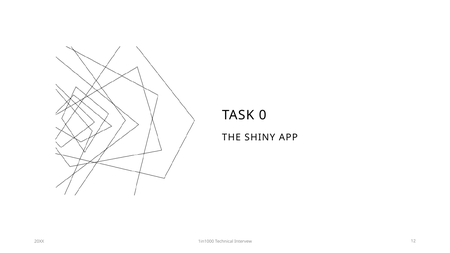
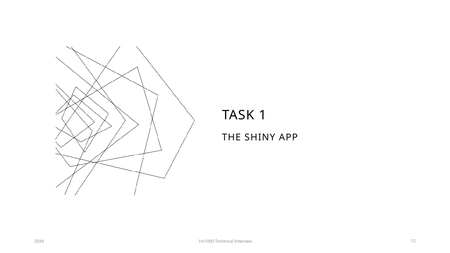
0: 0 -> 1
